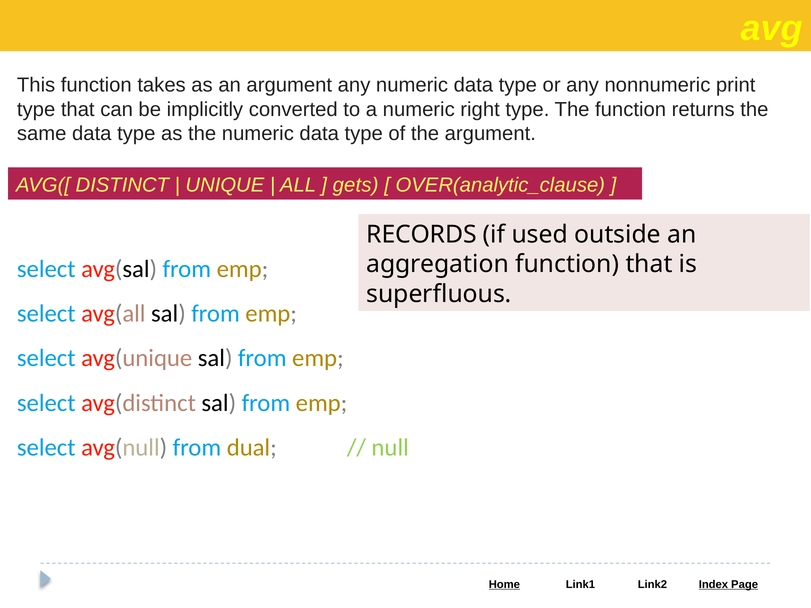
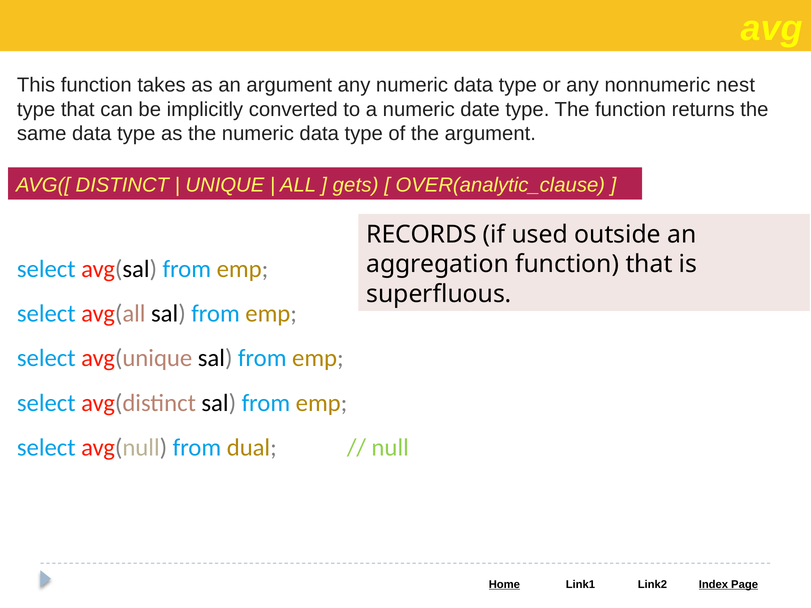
print: print -> nest
right: right -> date
